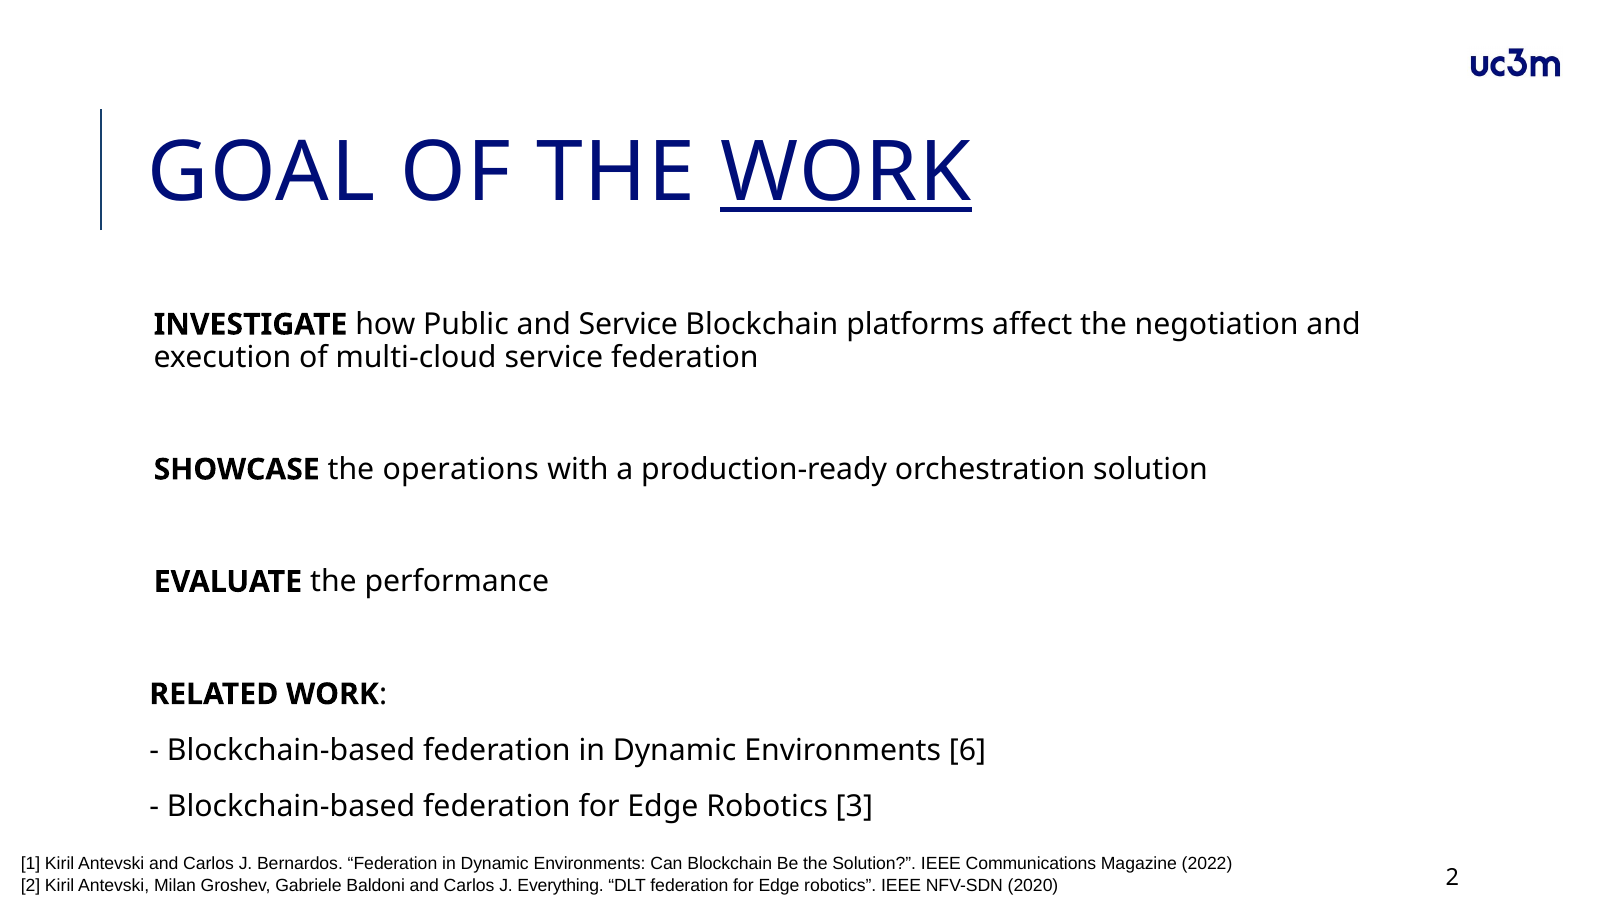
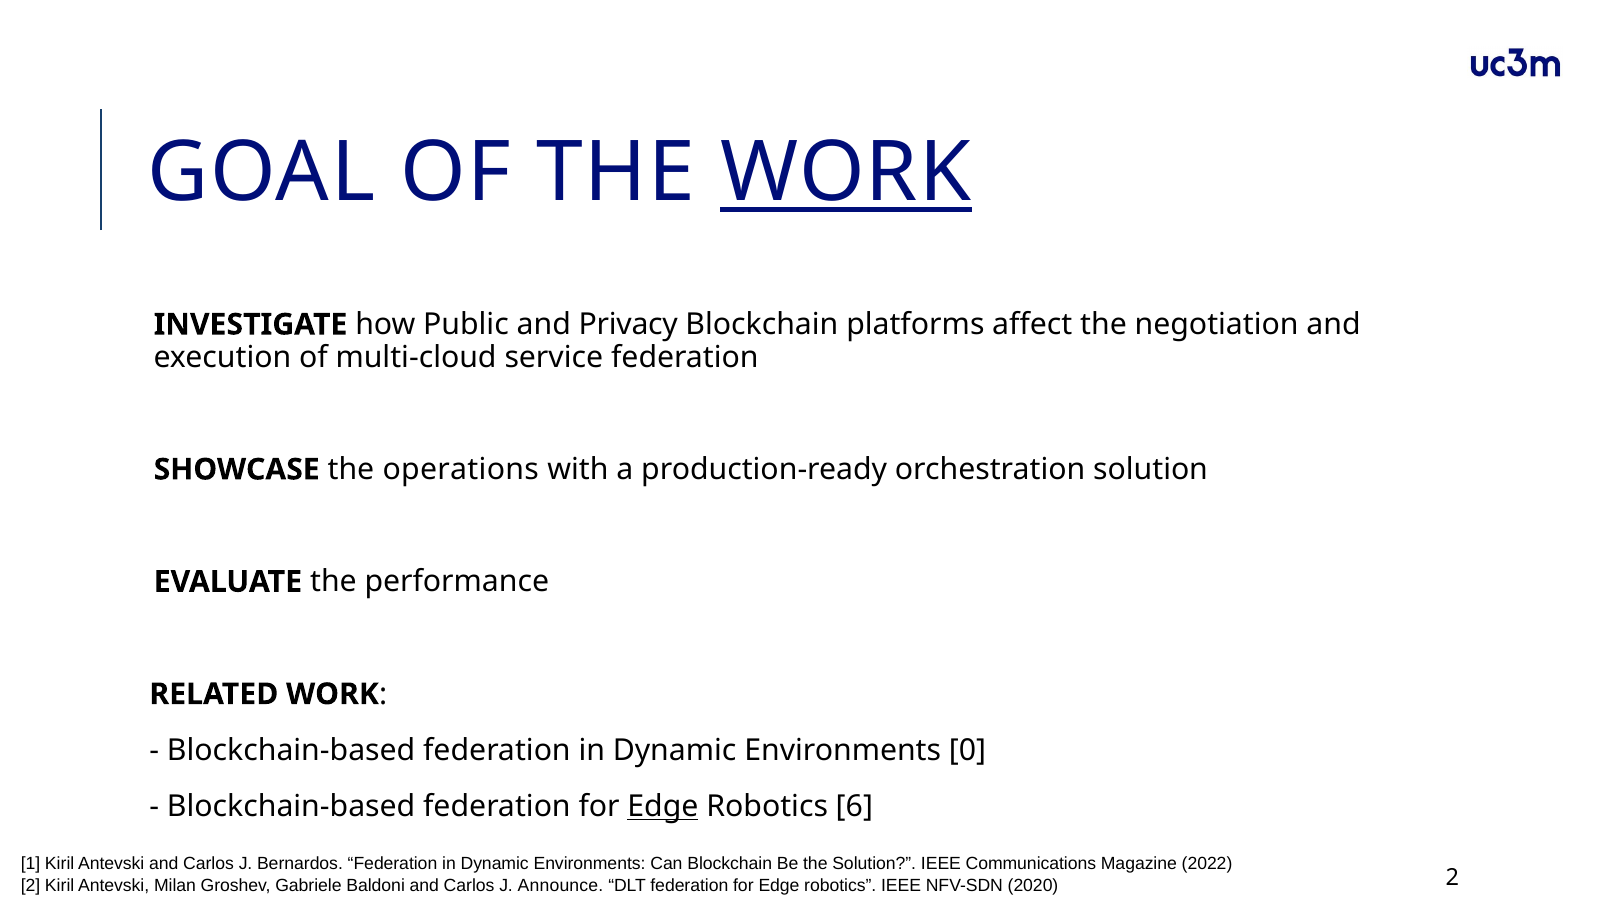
and Service: Service -> Privacy
6: 6 -> 0
Edge at (663, 807) underline: none -> present
3: 3 -> 6
Everything: Everything -> Announce
